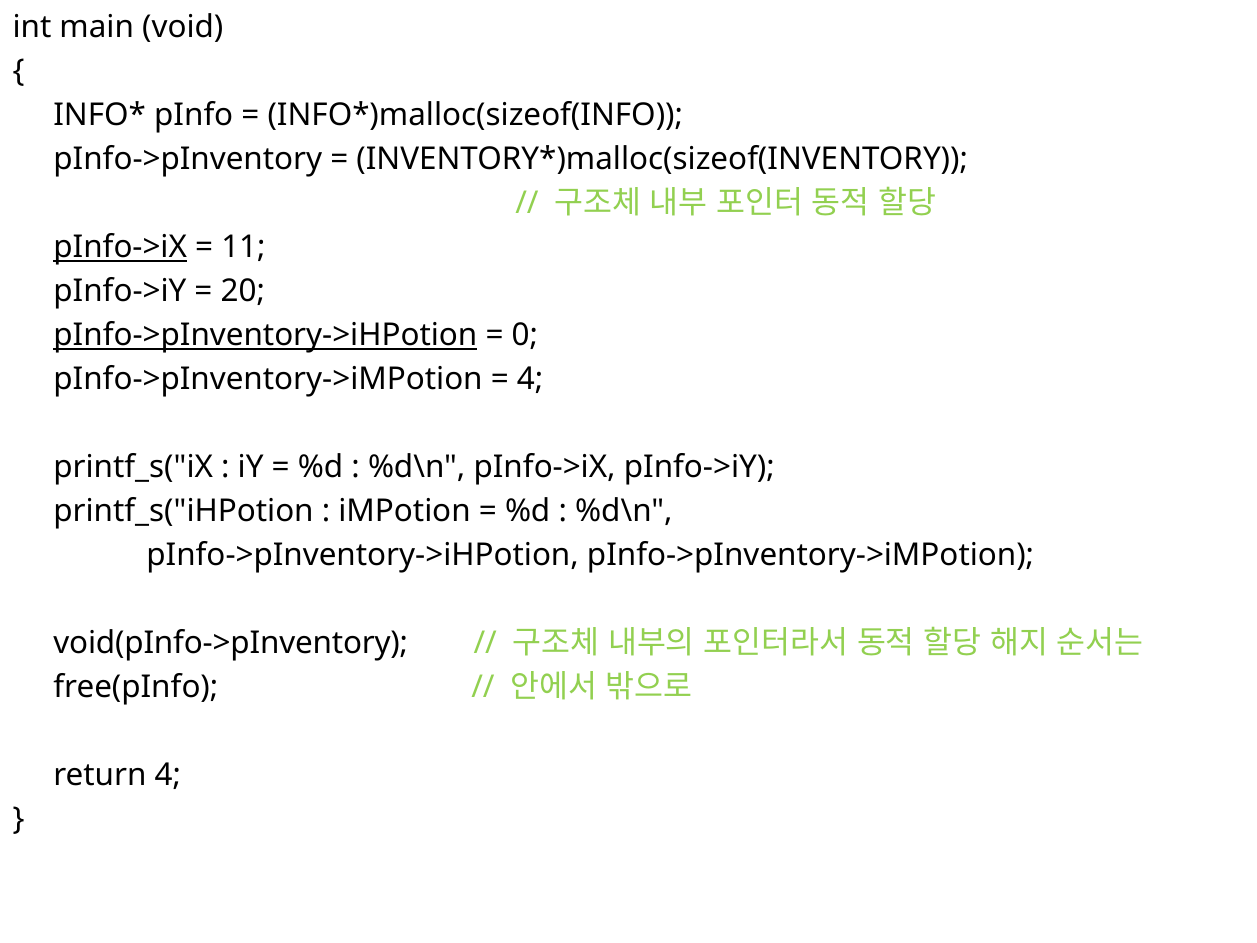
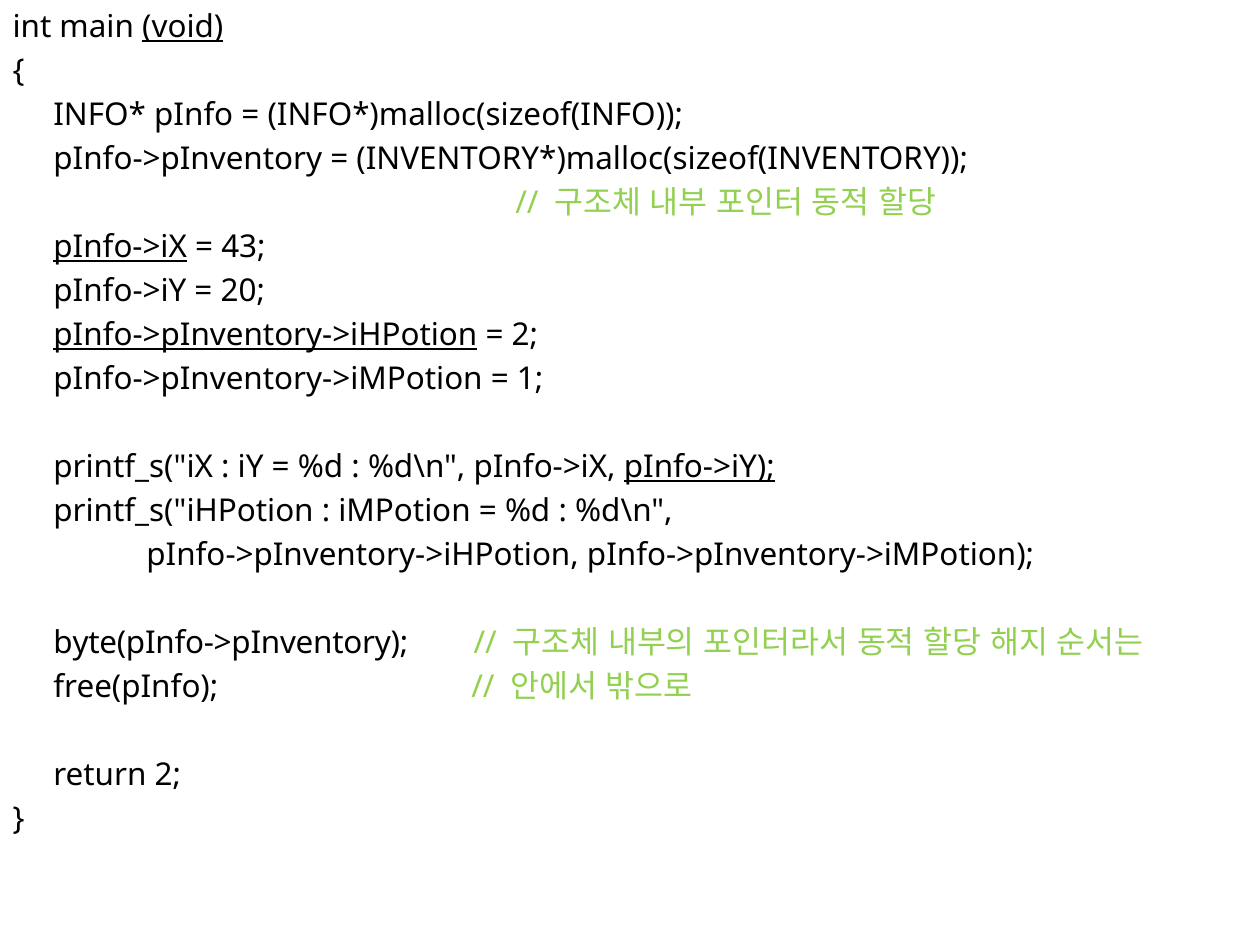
void underline: none -> present
11: 11 -> 43
0 at (525, 335): 0 -> 2
4 at (530, 379): 4 -> 1
pInfo->iY at (699, 467) underline: none -> present
void(pInfo->pInventory: void(pInfo->pInventory -> byte(pInfo->pInventory
return 4: 4 -> 2
